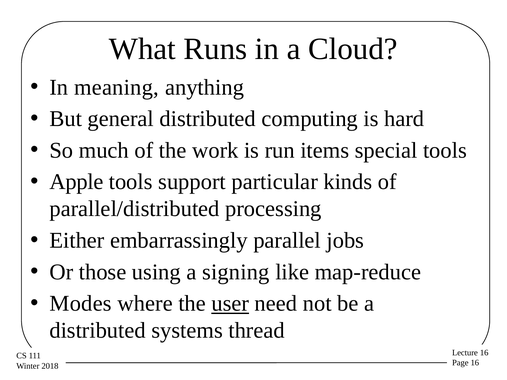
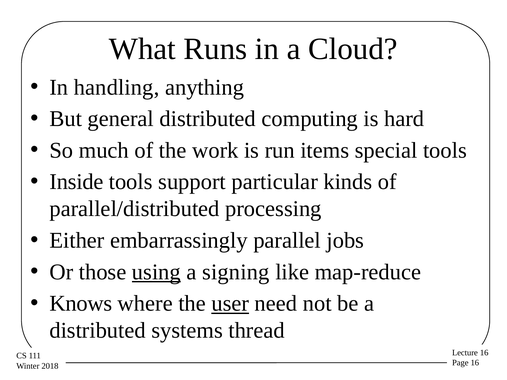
meaning: meaning -> handling
Apple: Apple -> Inside
using underline: none -> present
Modes: Modes -> Knows
